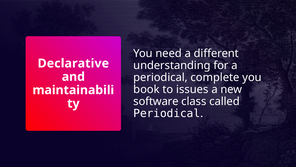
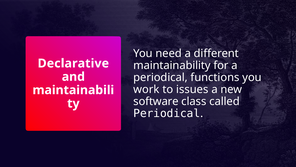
understanding: understanding -> maintainability
complete: complete -> functions
book: book -> work
